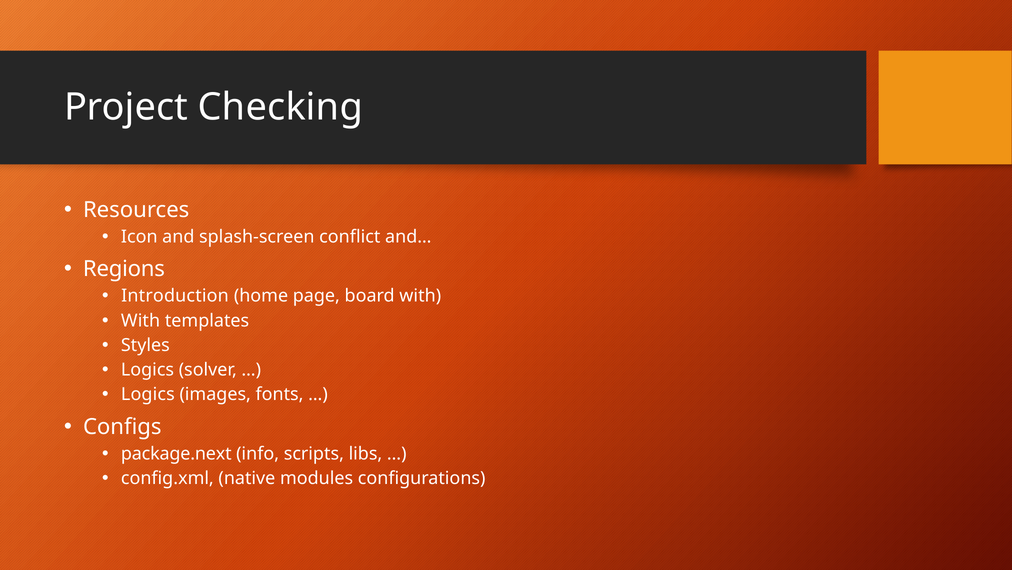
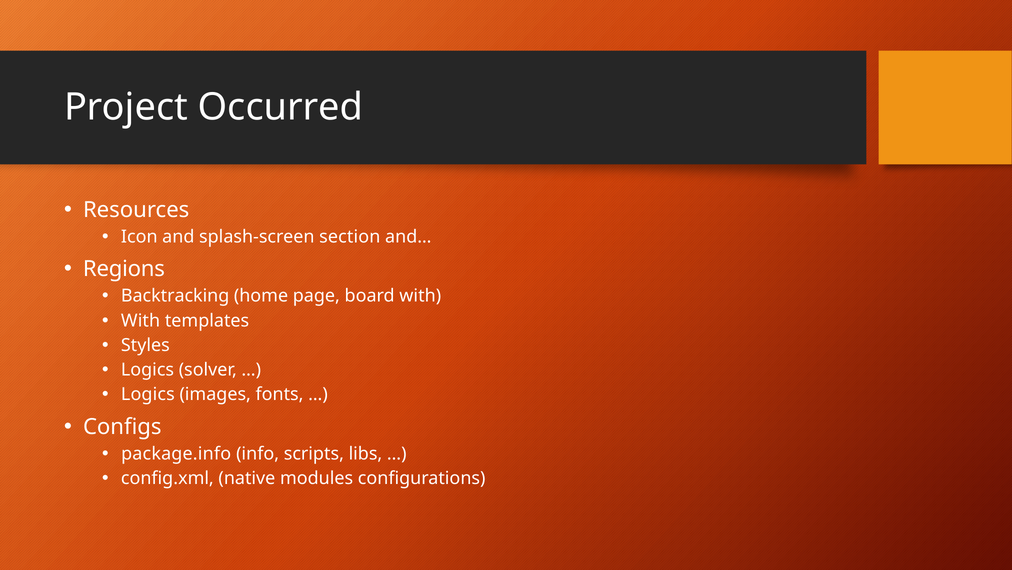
Checking: Checking -> Occurred
conflict: conflict -> section
Introduction: Introduction -> Backtracking
package.next: package.next -> package.info
